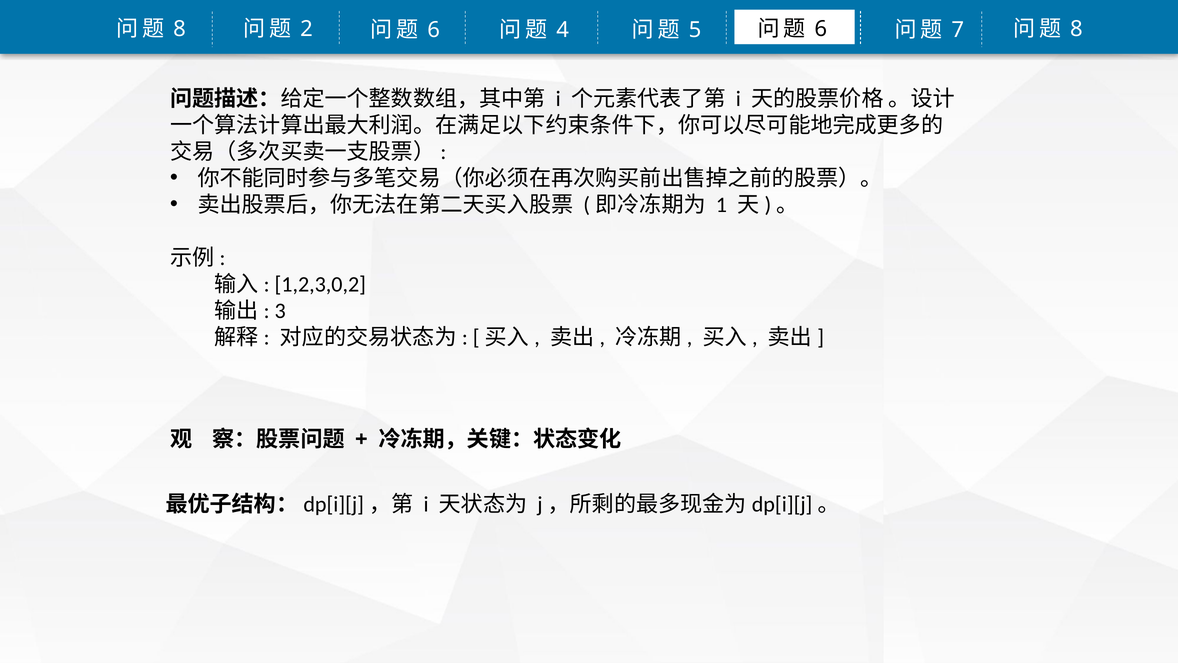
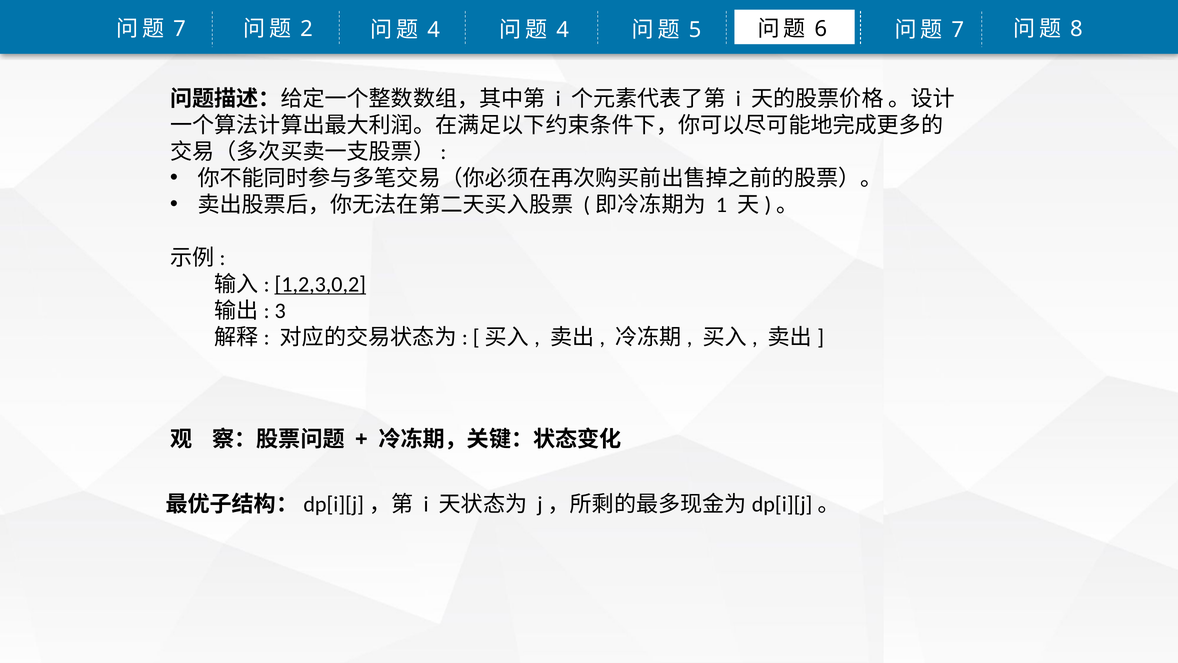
8 at (180, 29): 8 -> 7
6 at (434, 30): 6 -> 4
1,2,3,0,2 underline: none -> present
